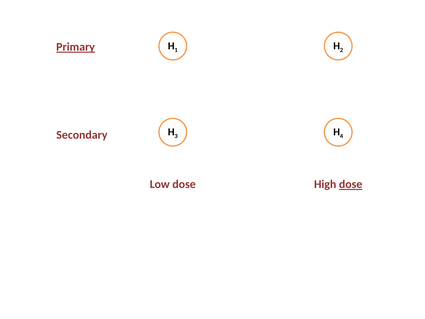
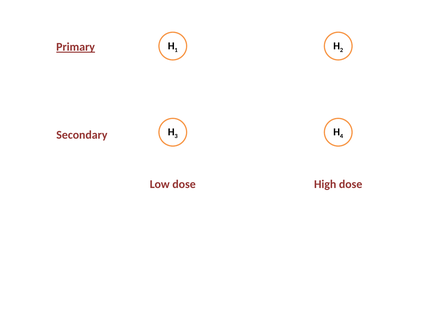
dose at (351, 184) underline: present -> none
